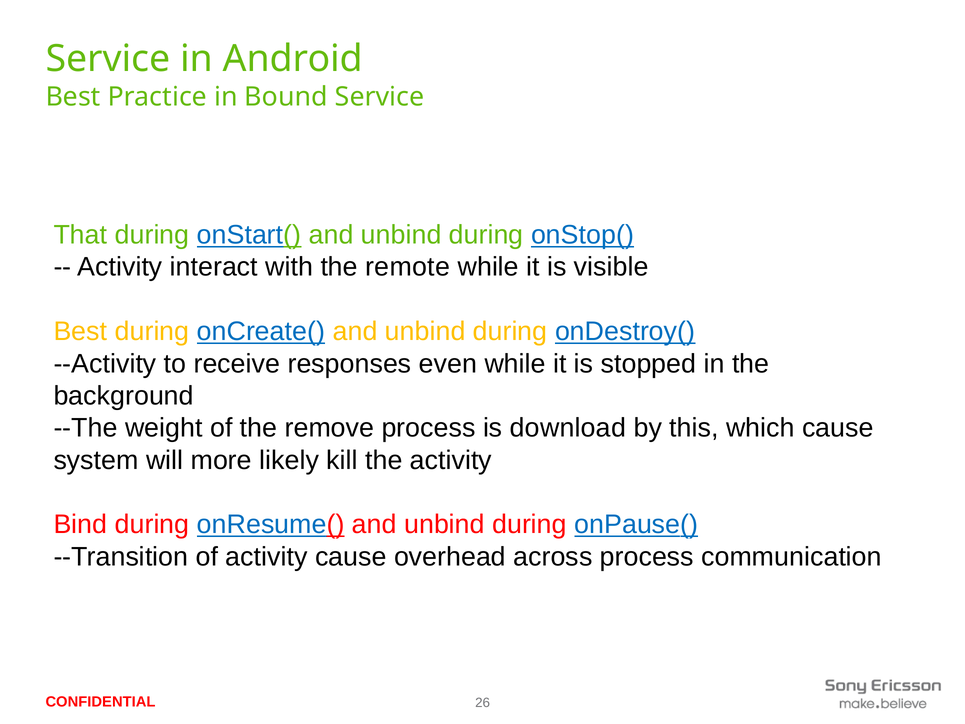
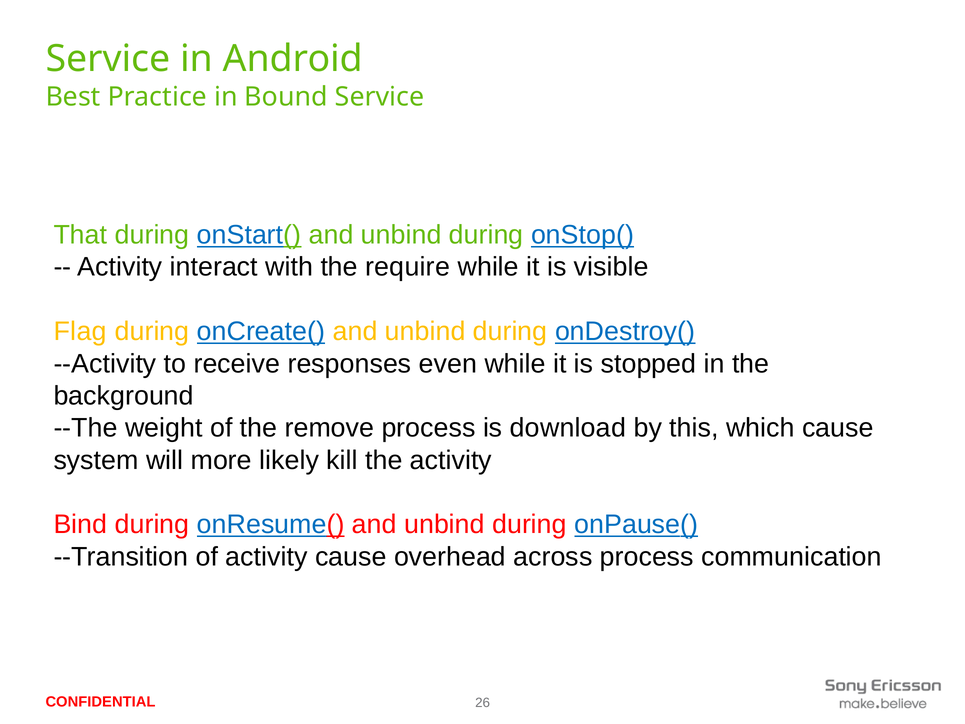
remote: remote -> require
Best at (80, 331): Best -> Flag
